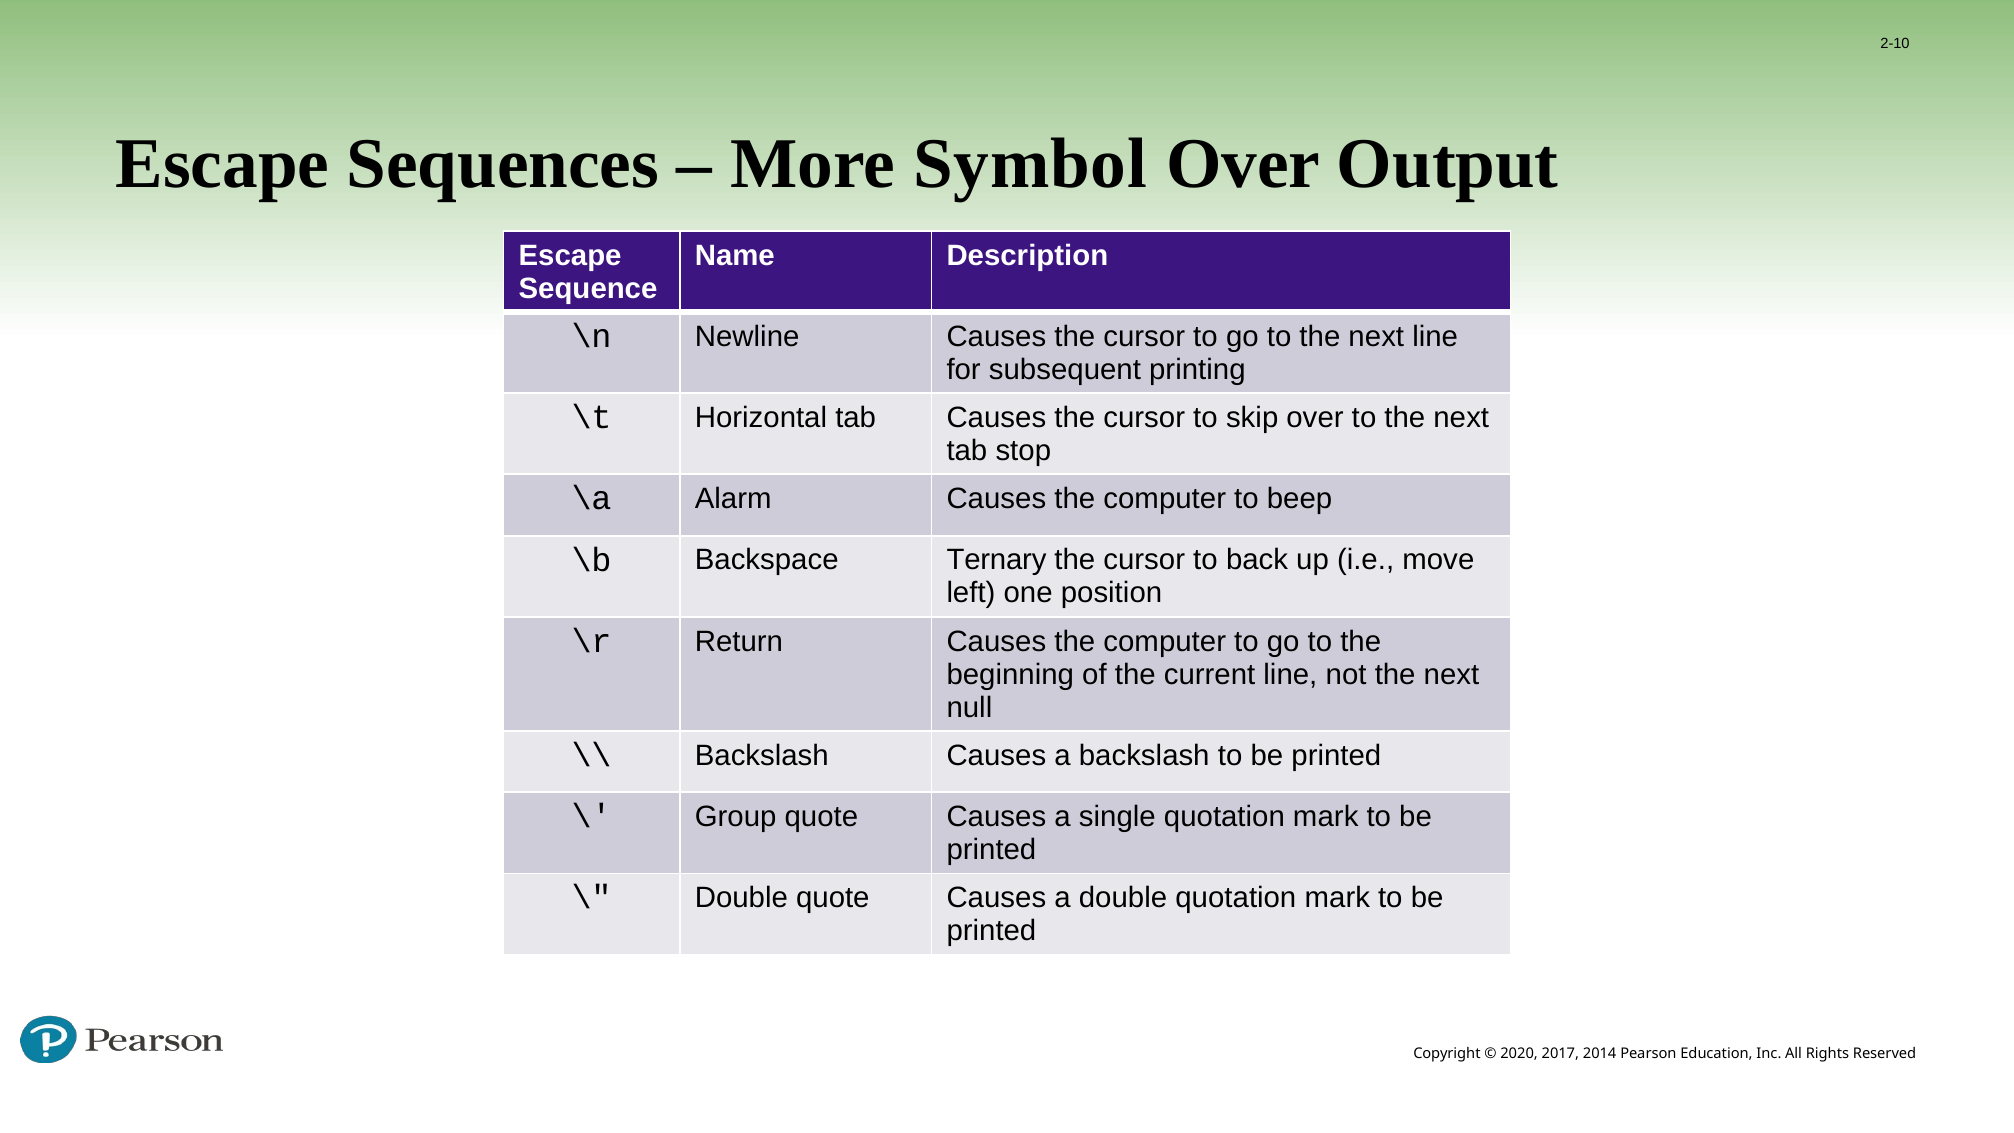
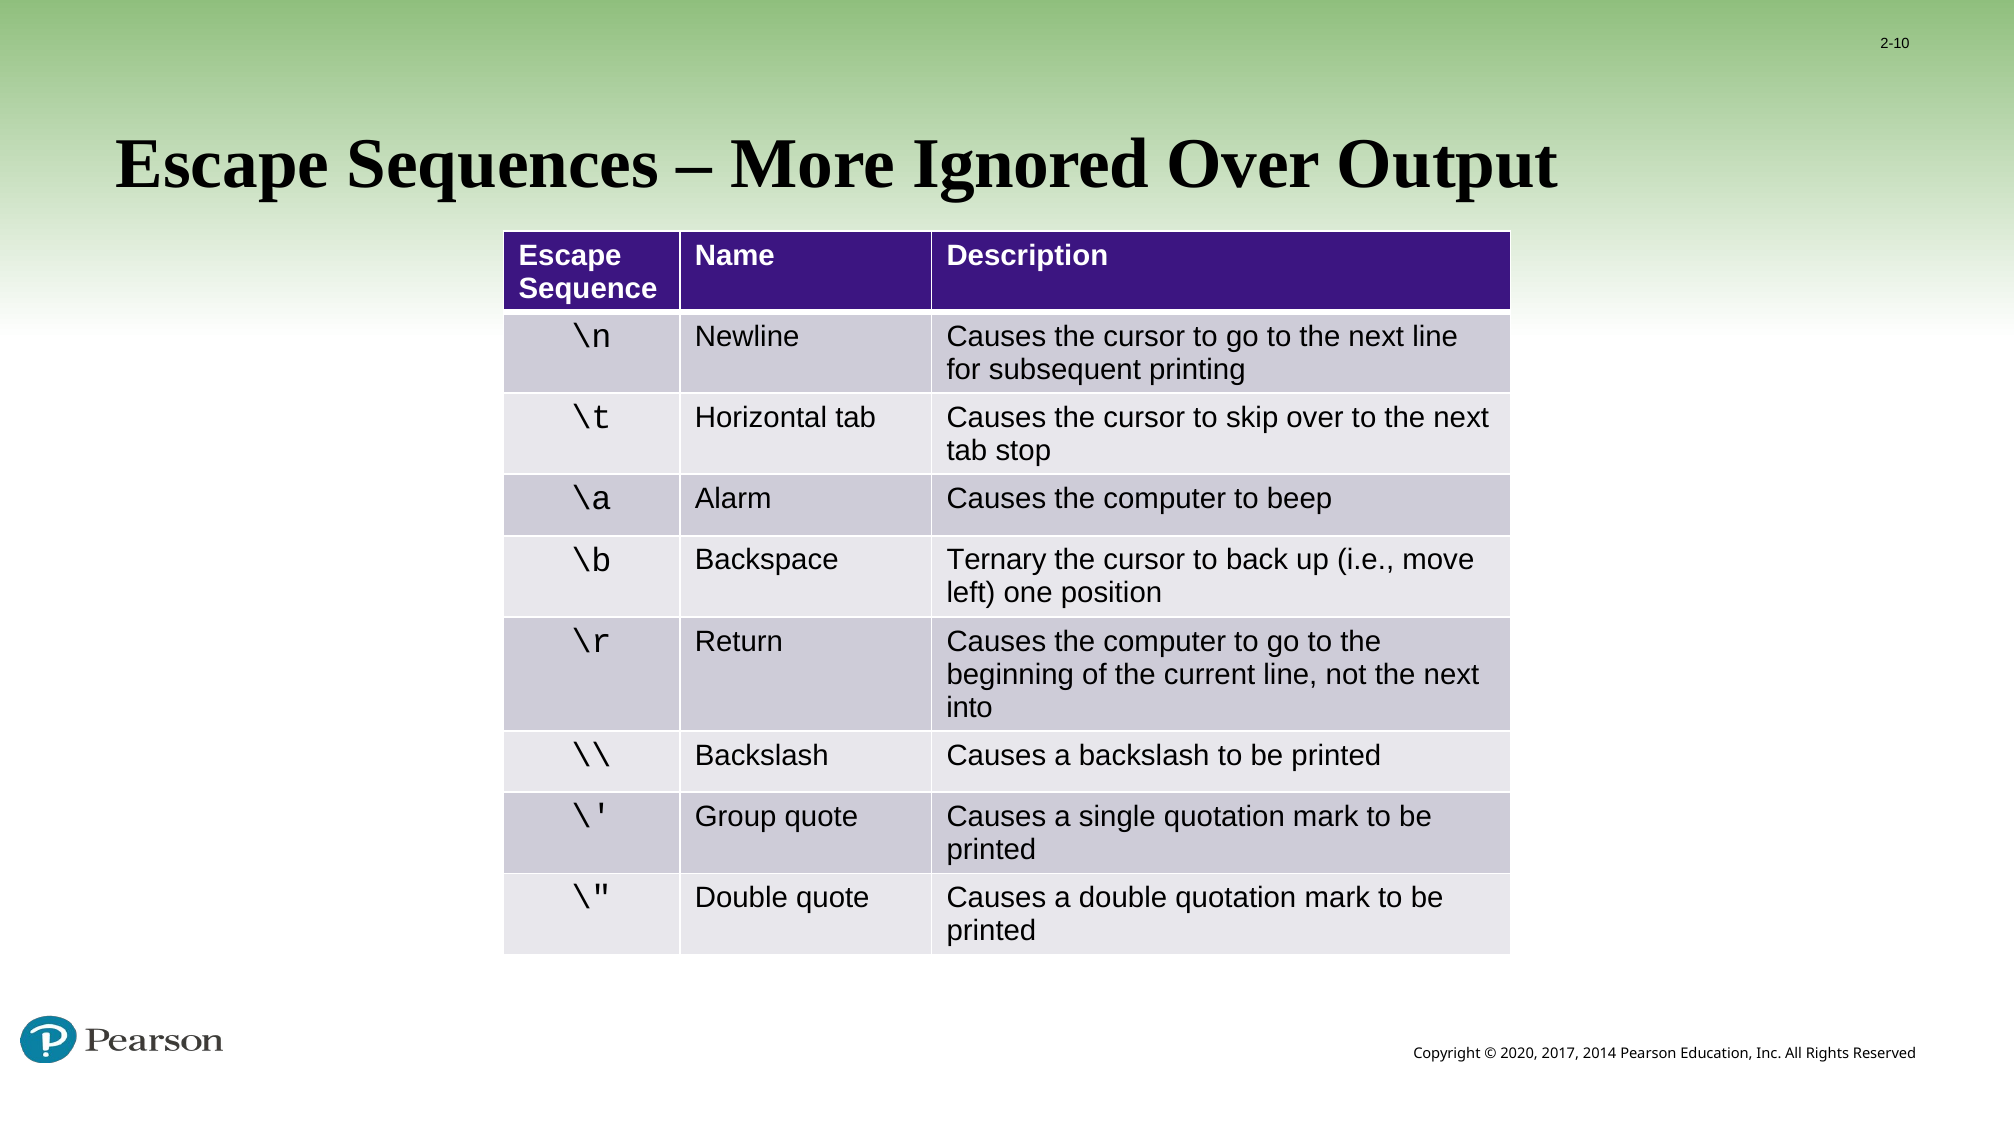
Symbol: Symbol -> Ignored
null: null -> into
